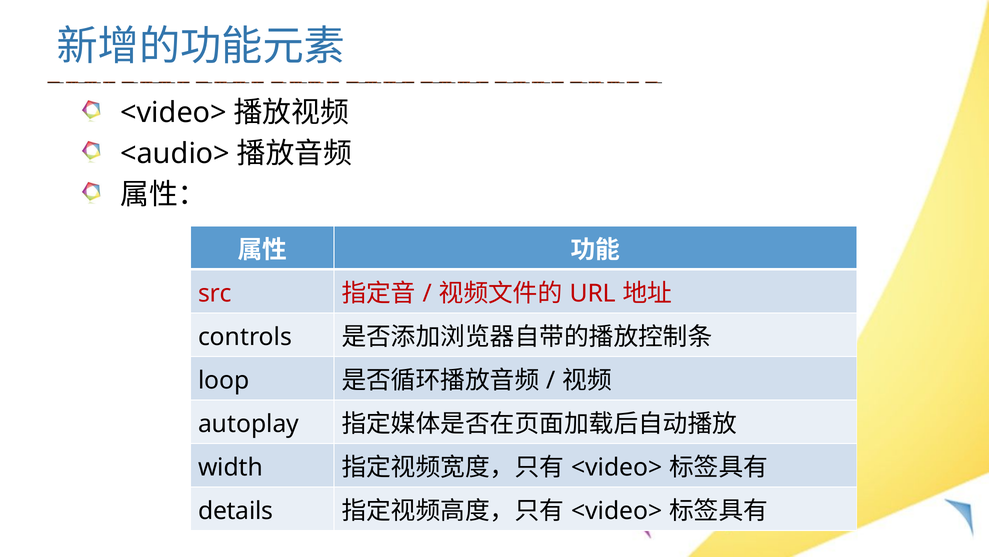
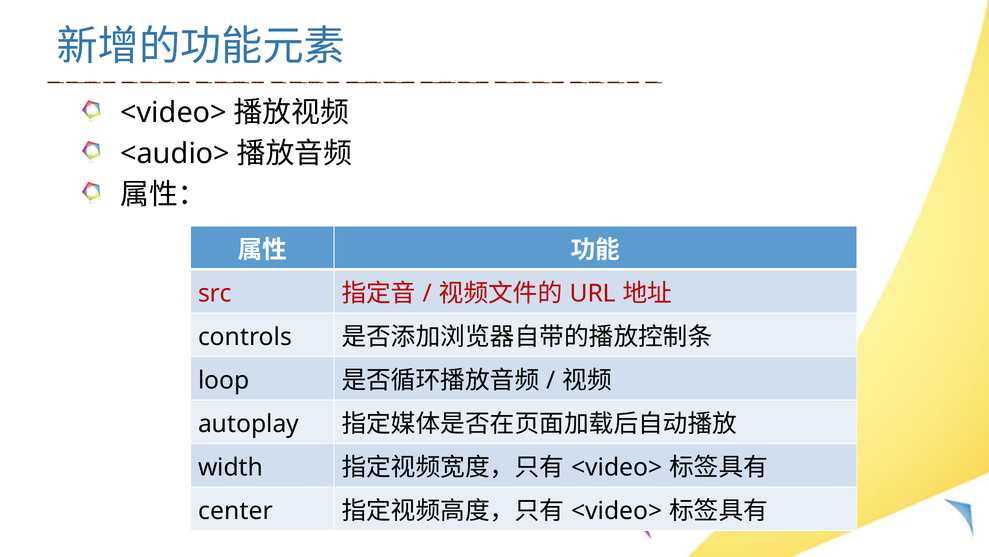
details: details -> center
